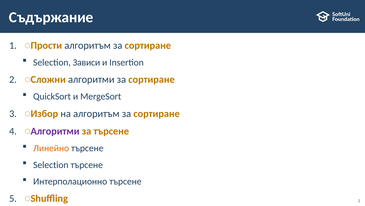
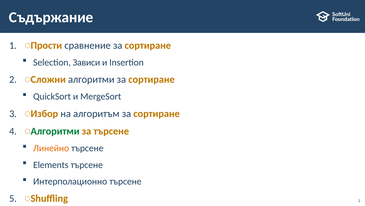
алгоритъм at (88, 45): алгоритъм -> сравнение
Алгоритми at (55, 131) colour: purple -> green
Selection at (51, 164): Selection -> Elements
